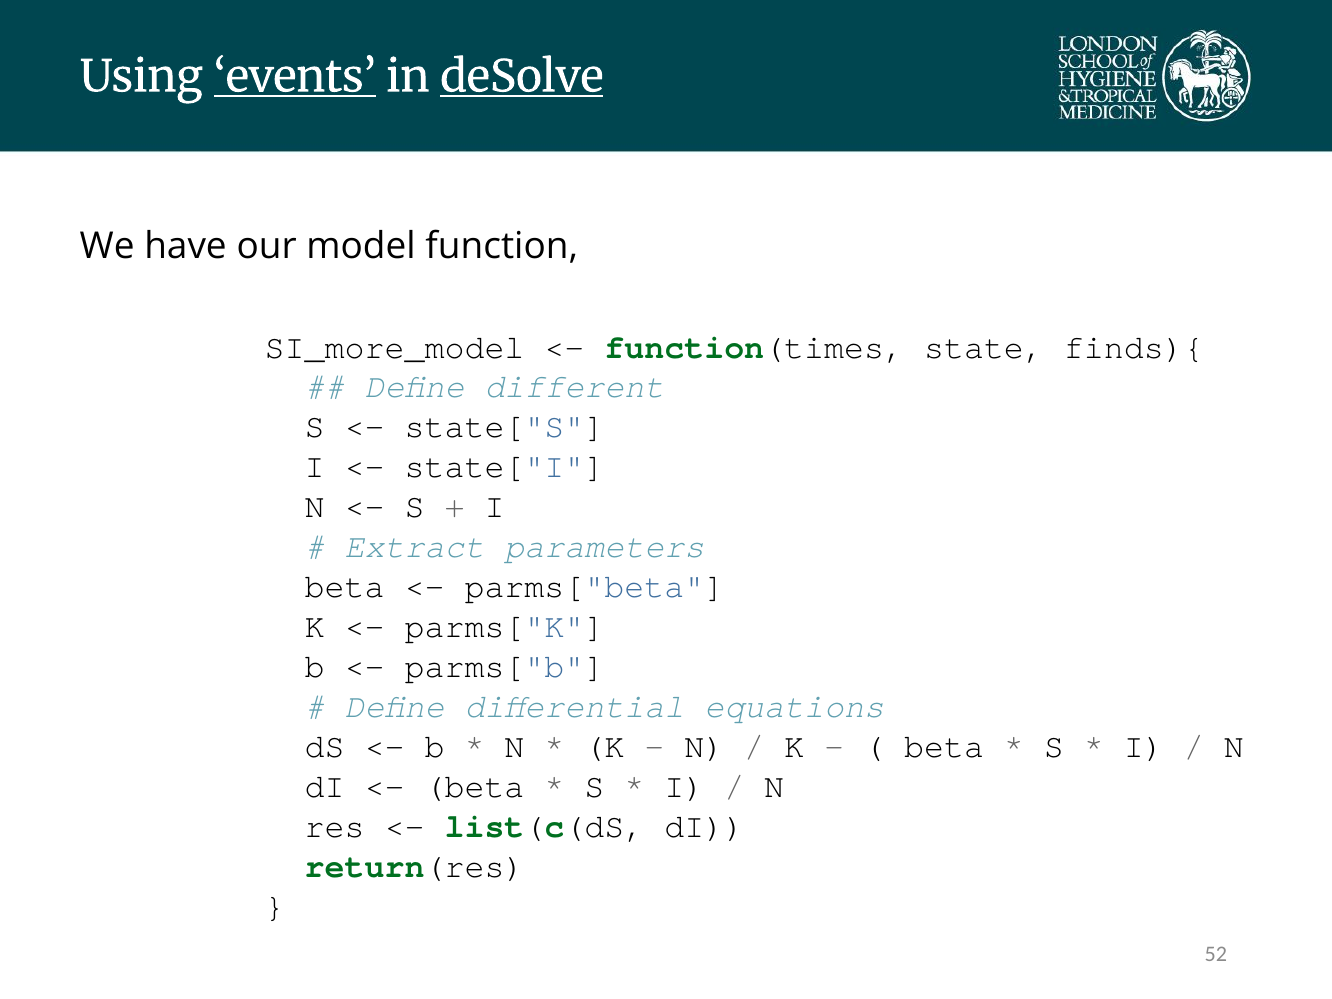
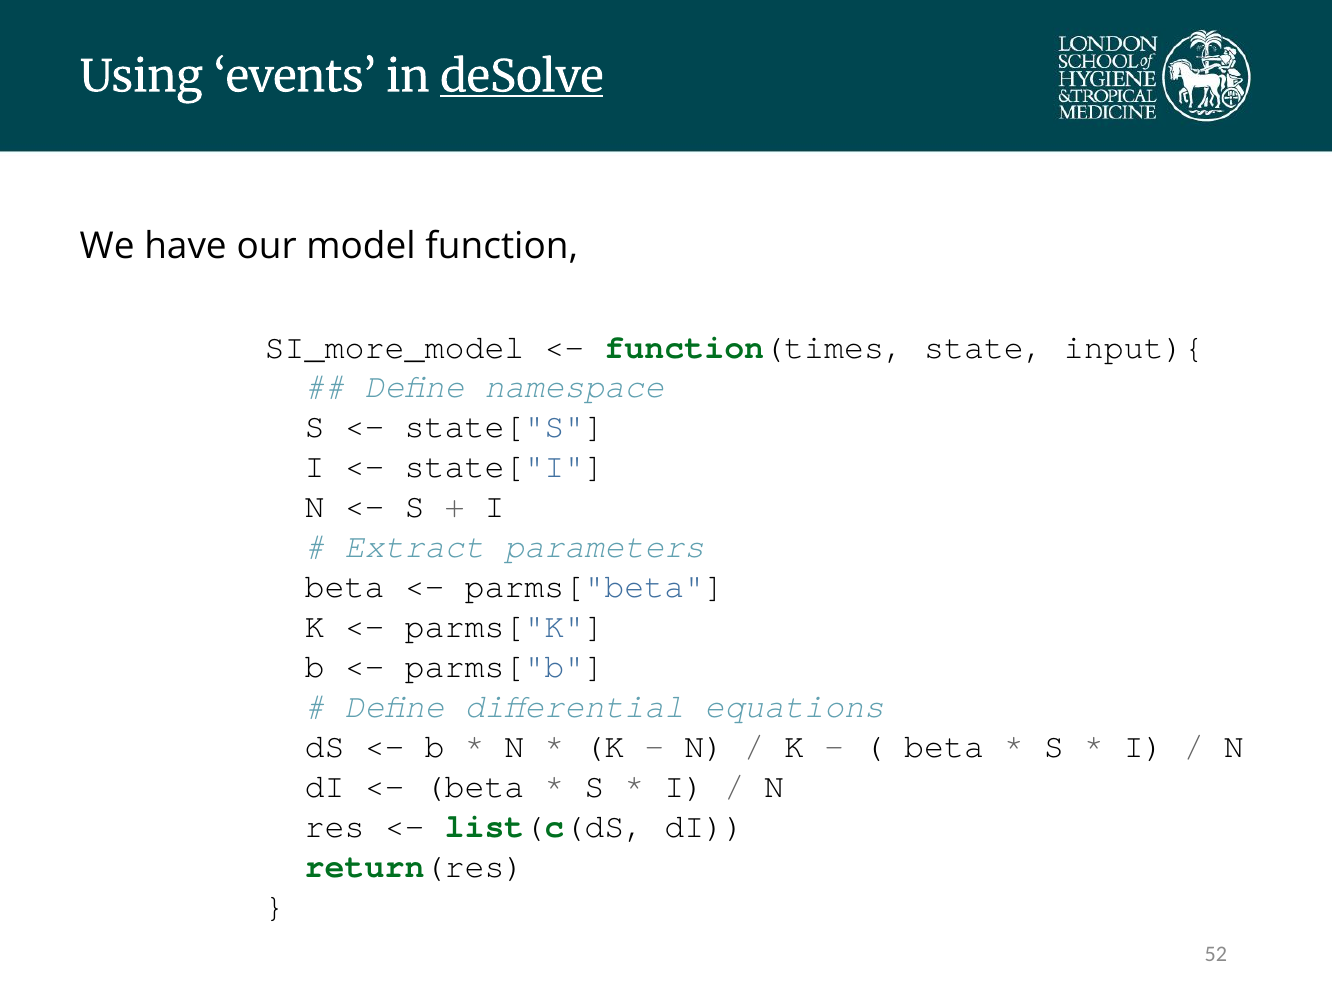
events underline: present -> none
finds){: finds){ -> input){
different: different -> namespace
